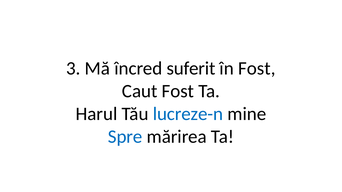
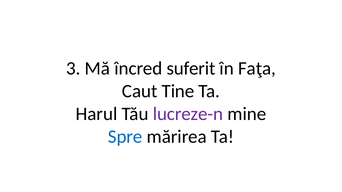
în Fost: Fost -> Faţa
Caut Fost: Fost -> Tine
lucreze-n colour: blue -> purple
